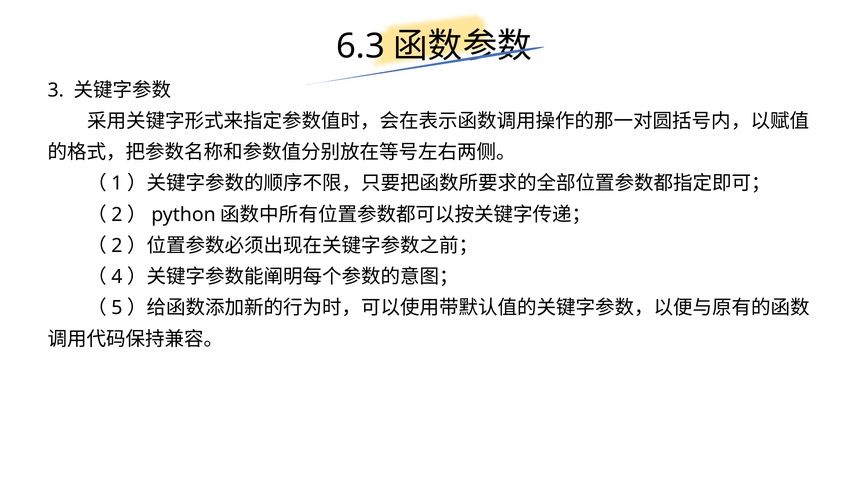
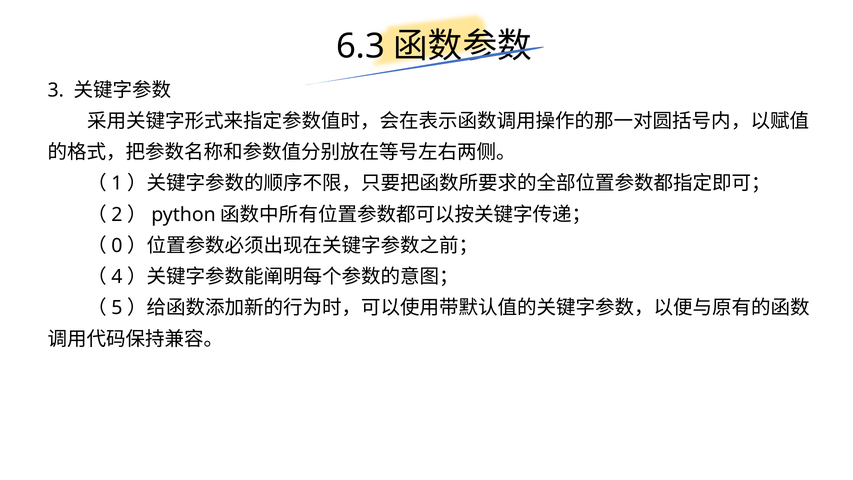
2 at (117, 246): 2 -> 0
